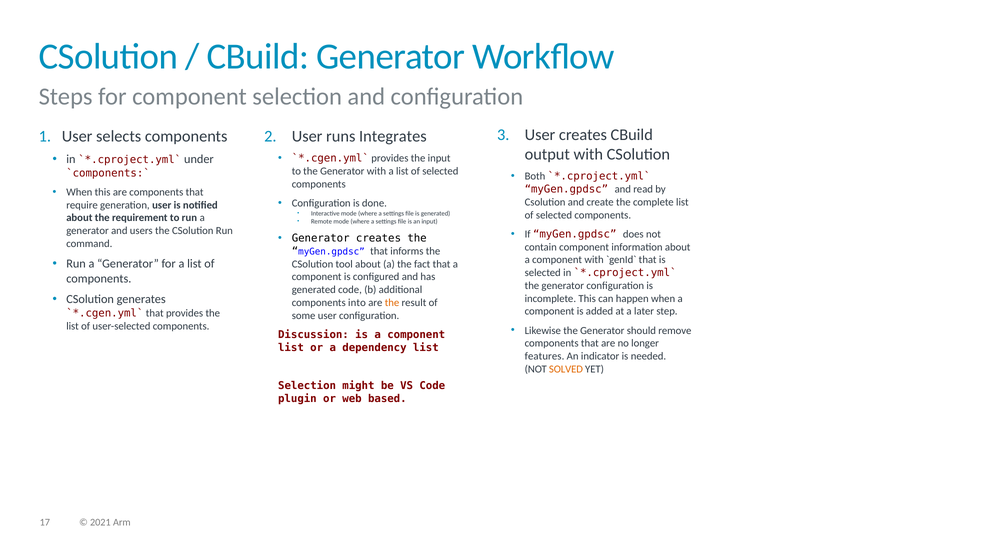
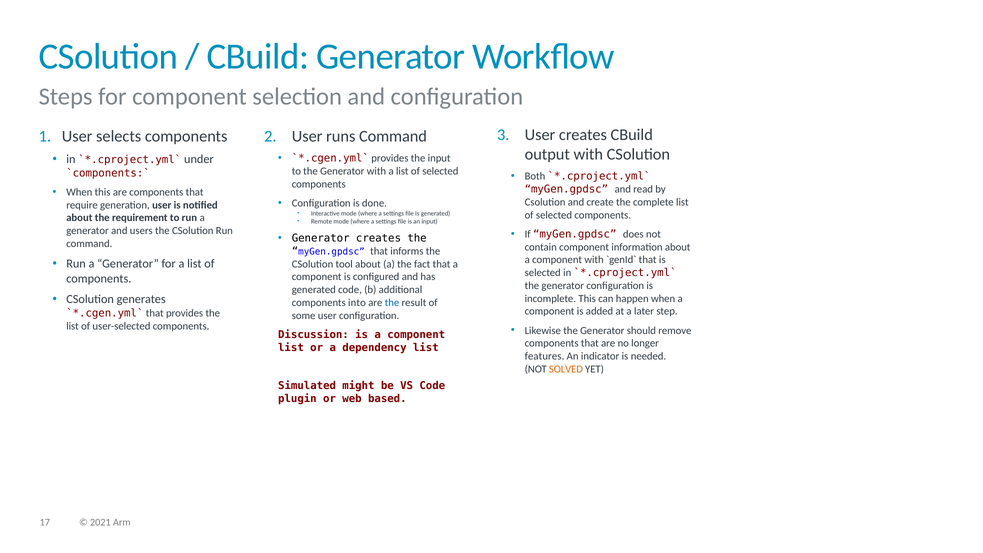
runs Integrates: Integrates -> Command
the at (392, 303) colour: orange -> blue
Selection at (307, 386): Selection -> Simulated
